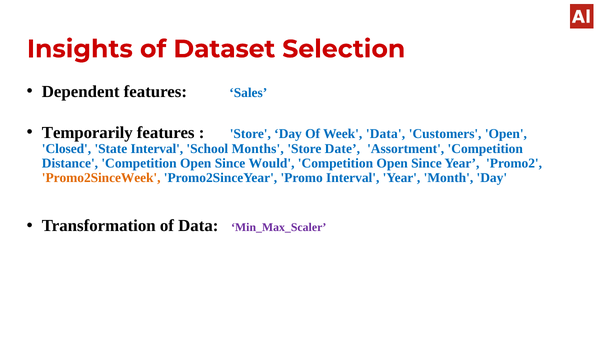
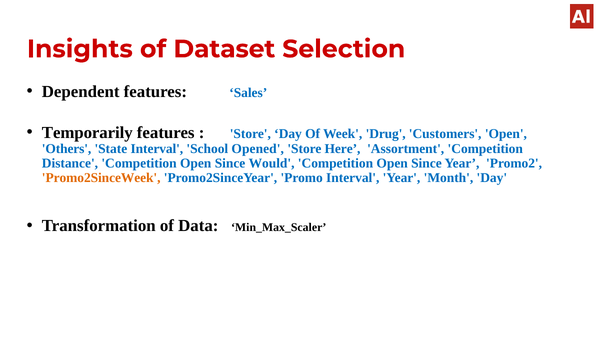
Week Data: Data -> Drug
Closed: Closed -> Others
Months: Months -> Opened
Date: Date -> Here
Min_Max_Scaler colour: purple -> black
